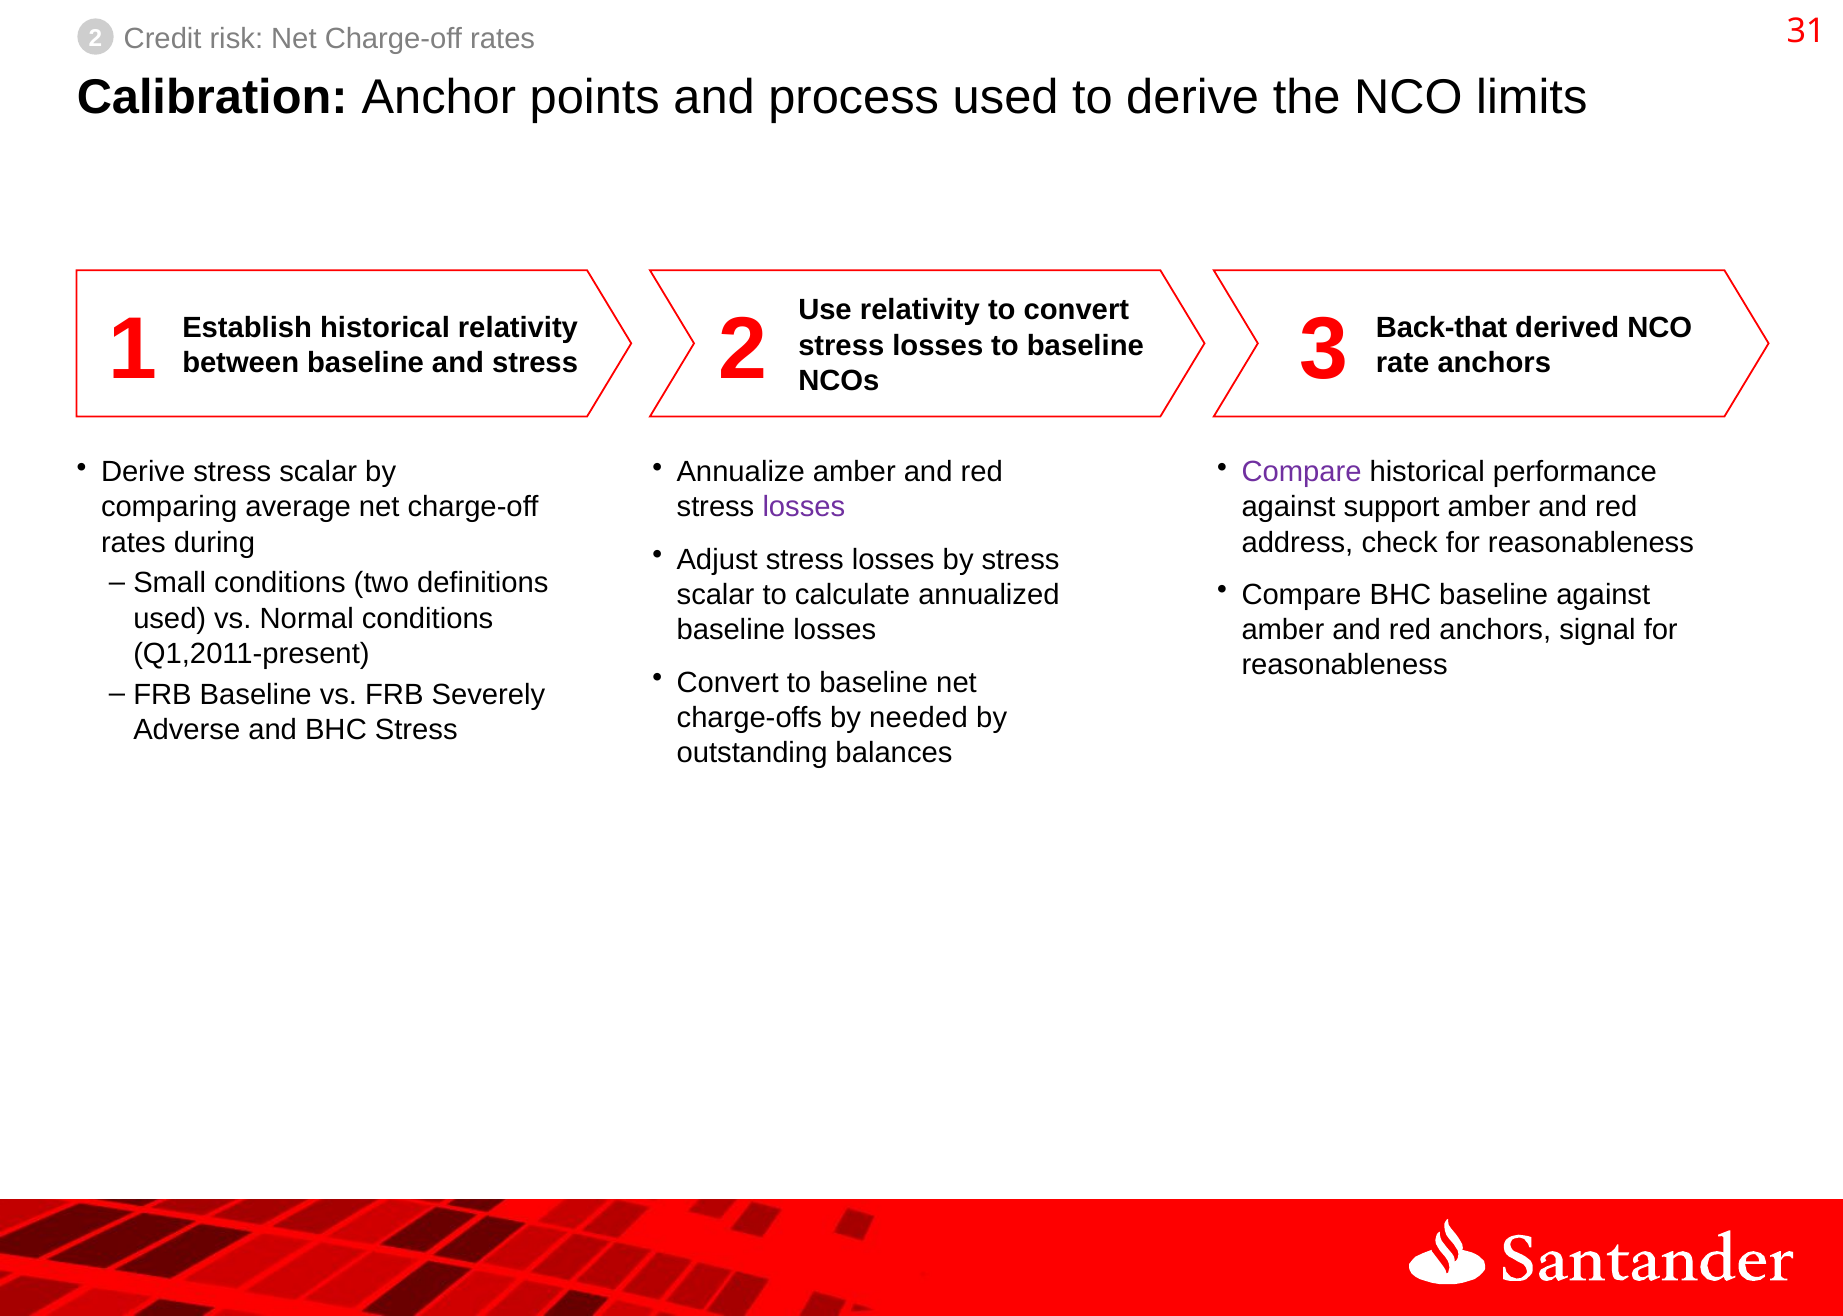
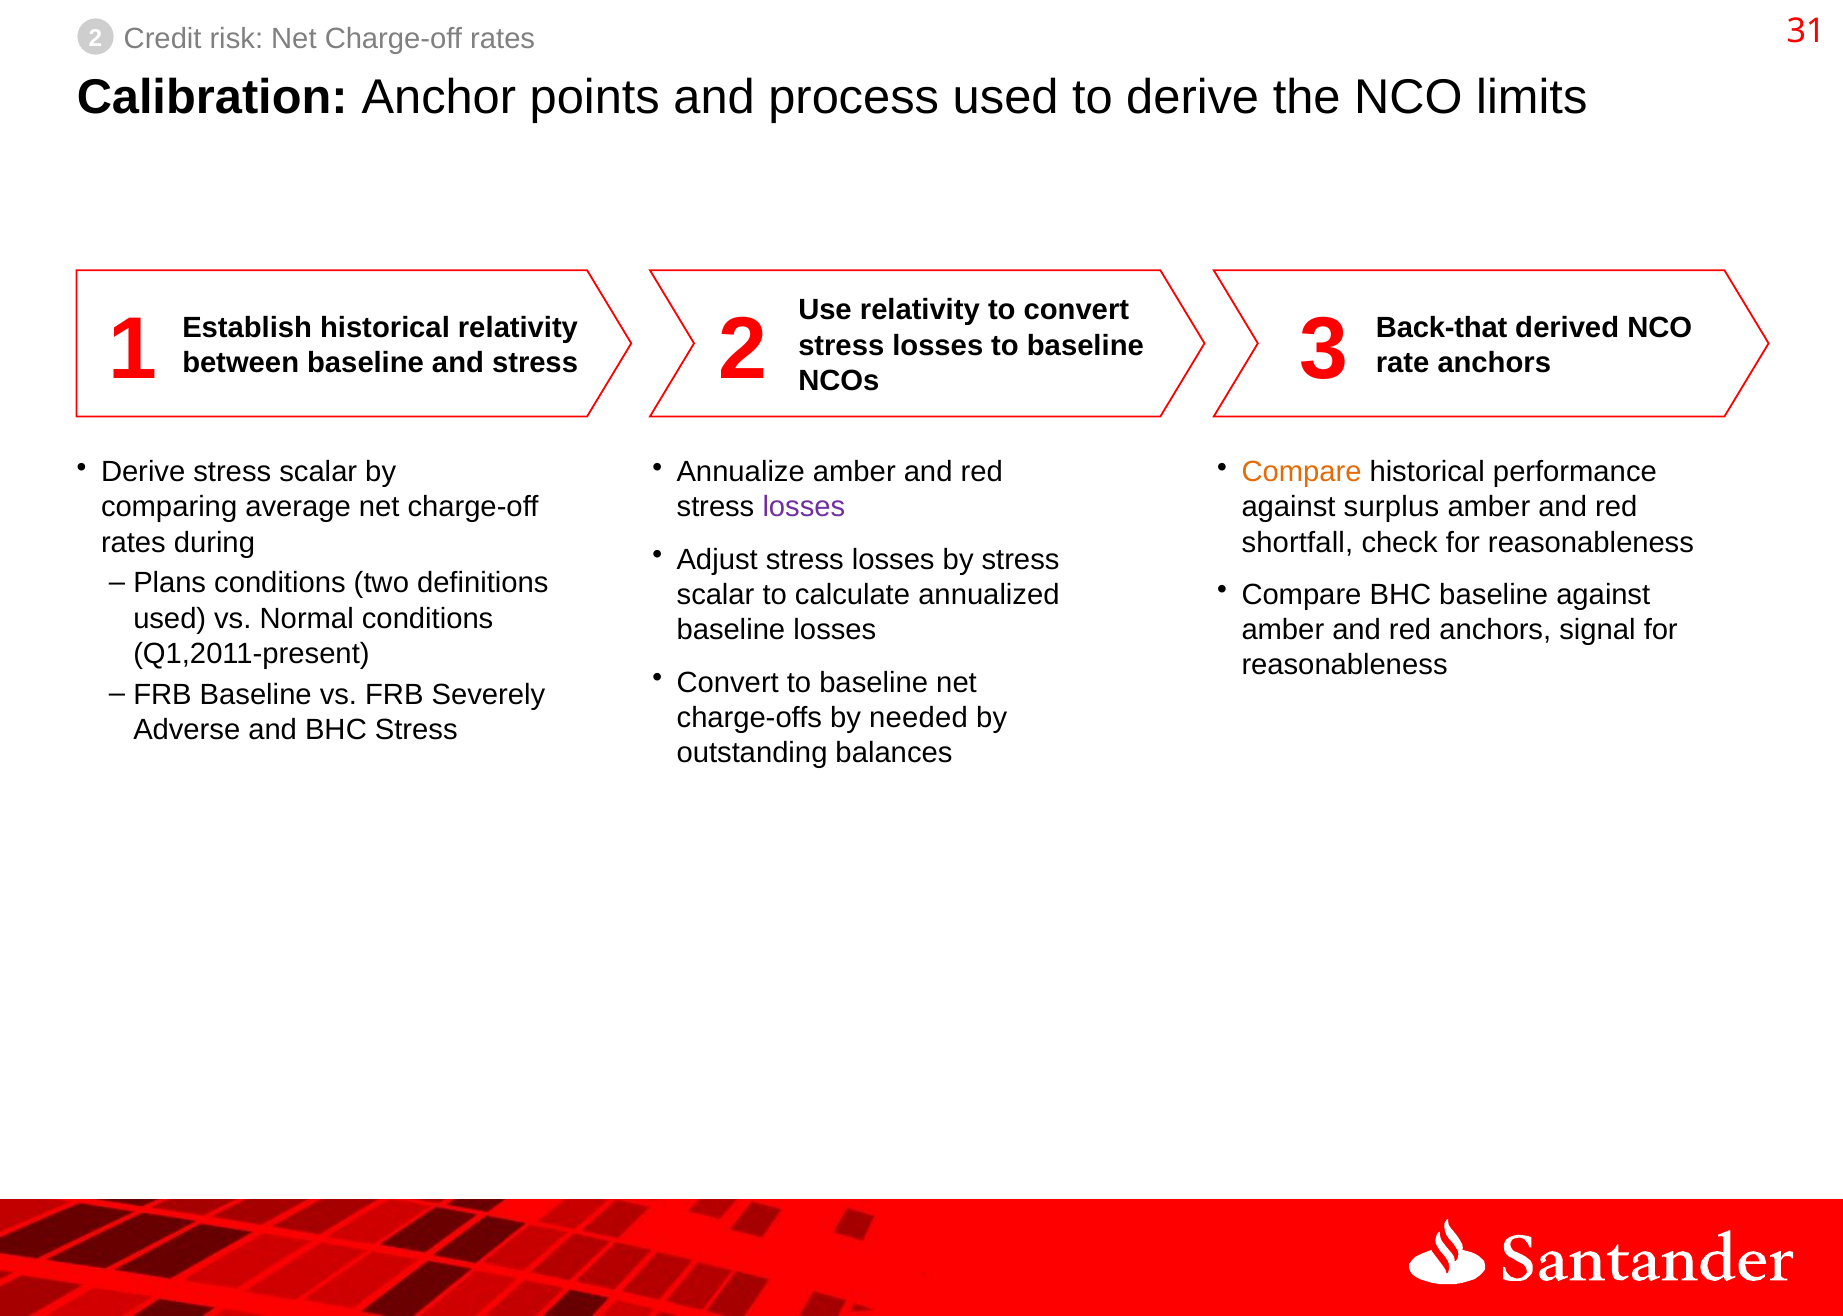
Compare at (1302, 472) colour: purple -> orange
support: support -> surplus
address: address -> shortfall
Small: Small -> Plans
